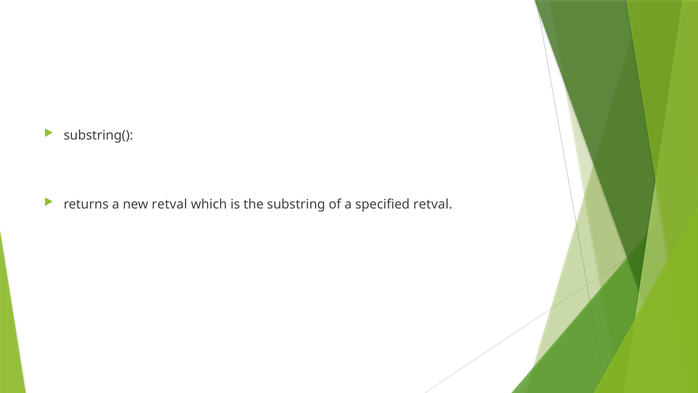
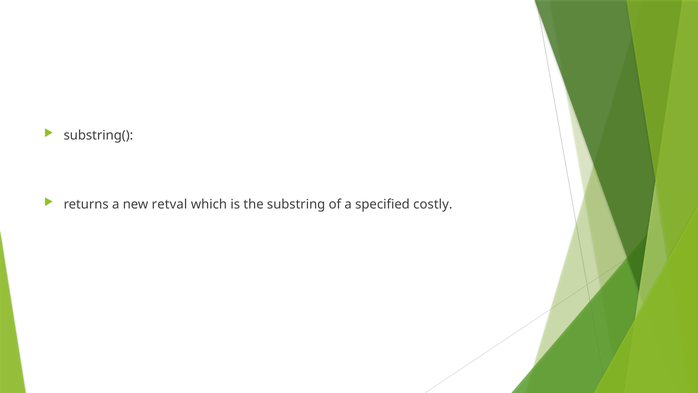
specified retval: retval -> costly
